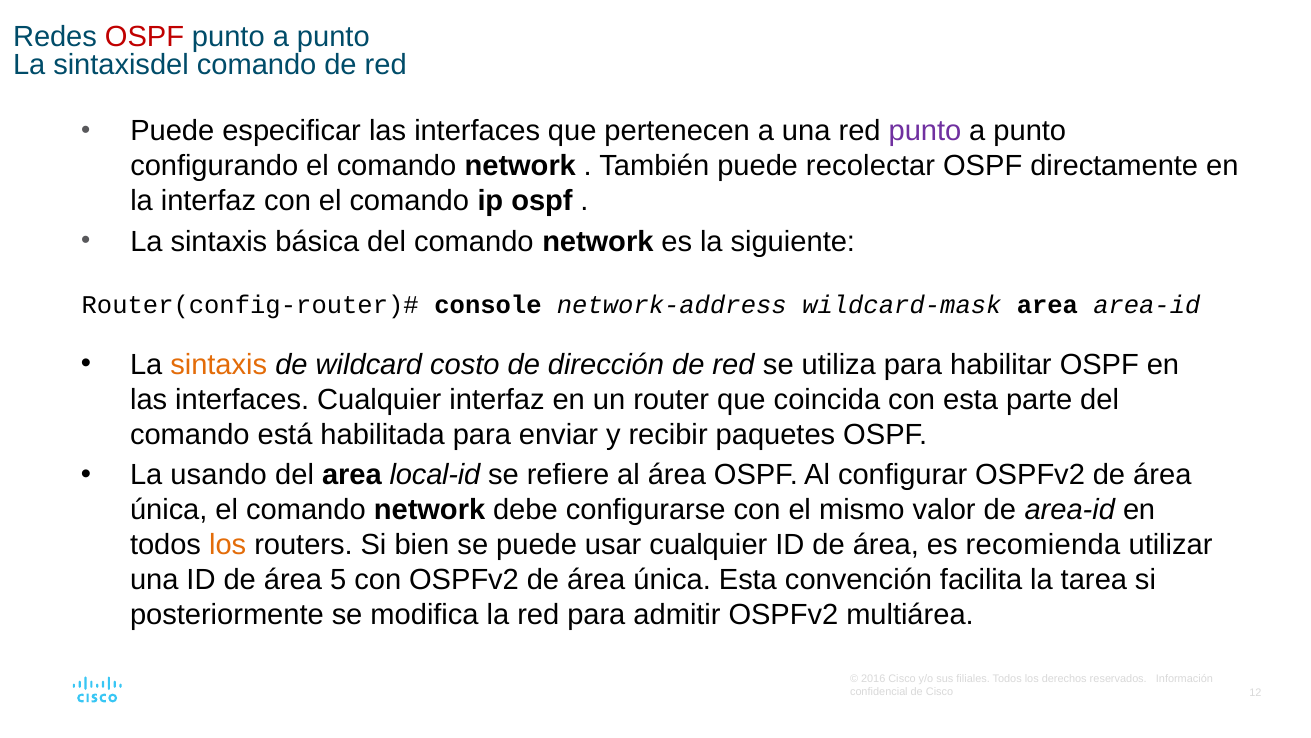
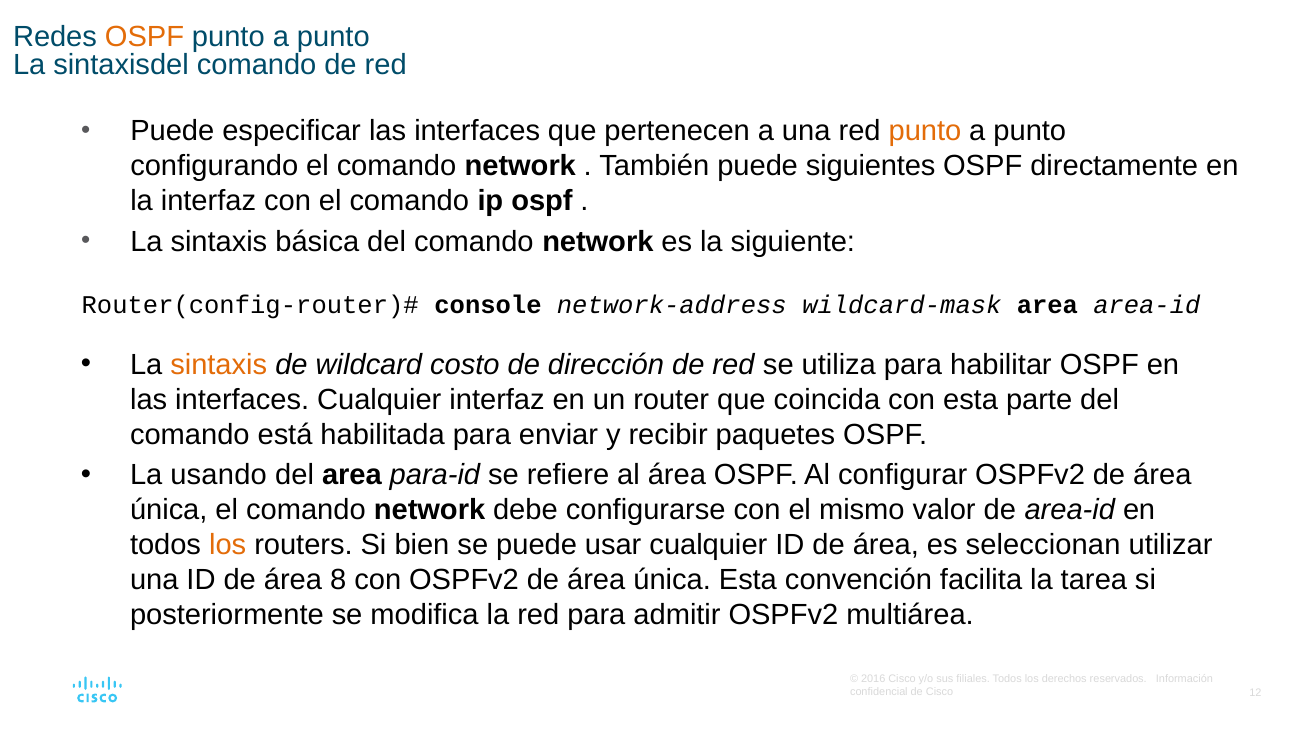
OSPF at (144, 37) colour: red -> orange
punto at (925, 131) colour: purple -> orange
recolectar: recolectar -> siguientes
local-id: local-id -> para-id
recomienda: recomienda -> seleccionan
5: 5 -> 8
